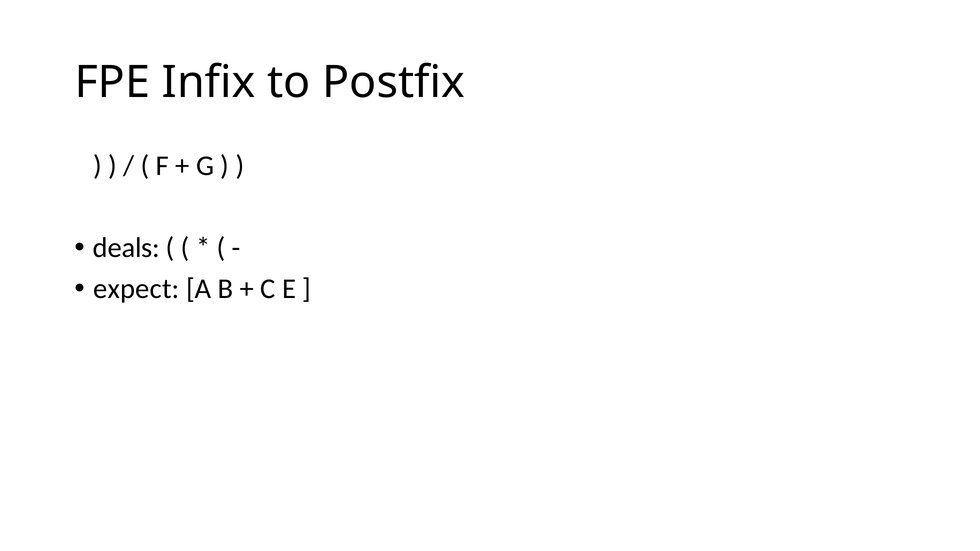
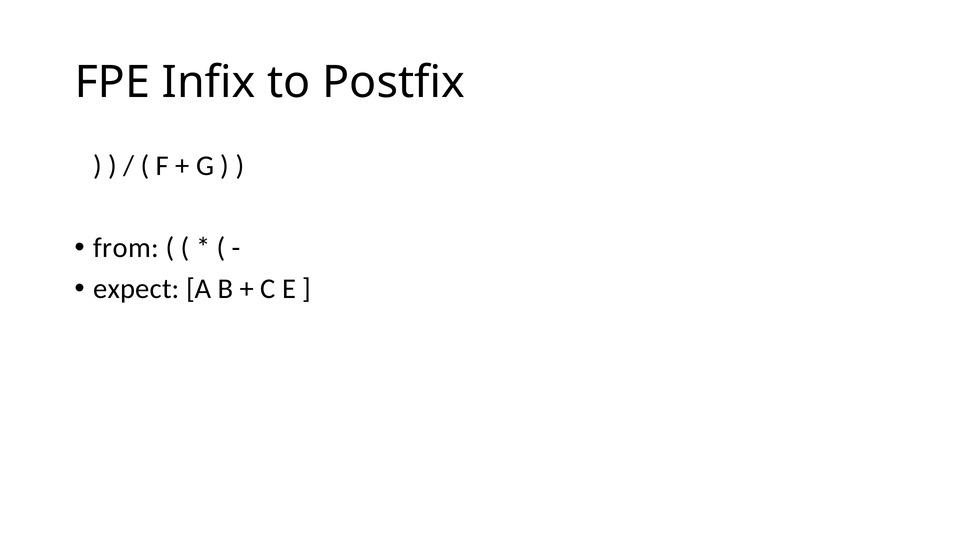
deals: deals -> from
